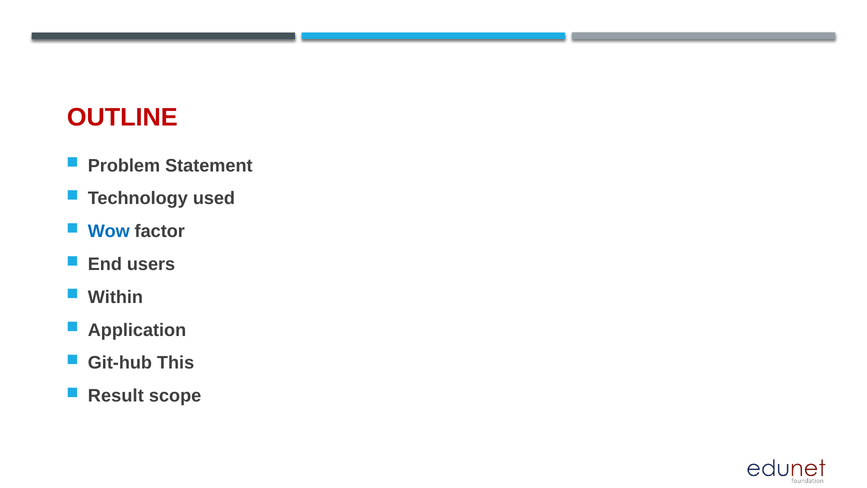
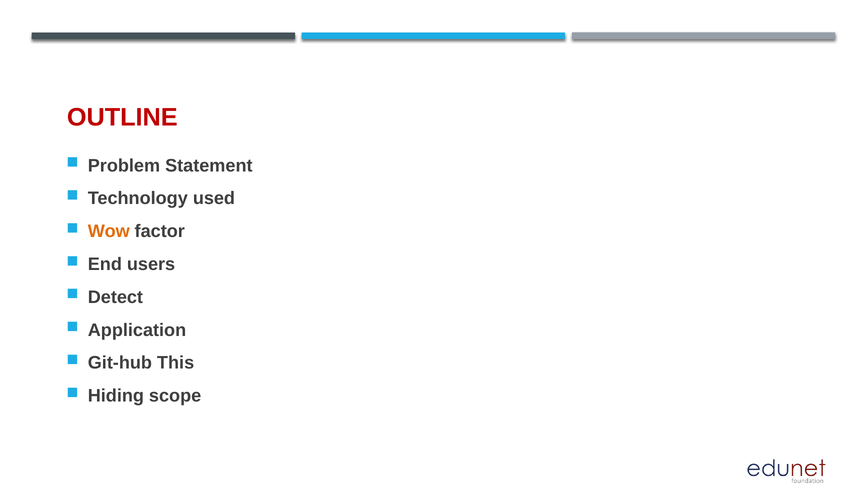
Wow colour: blue -> orange
Within: Within -> Detect
Result: Result -> Hiding
